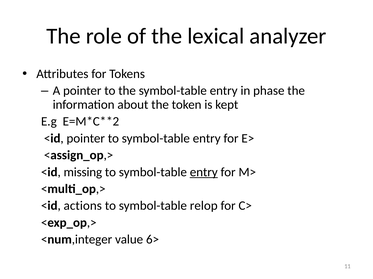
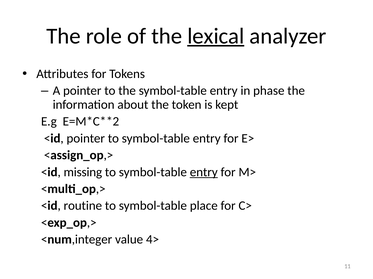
lexical underline: none -> present
actions: actions -> routine
relop: relop -> place
6>: 6> -> 4>
